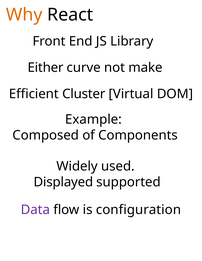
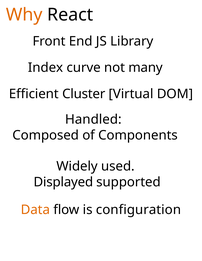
Either: Either -> Index
make: make -> many
Example: Example -> Handled
Data colour: purple -> orange
